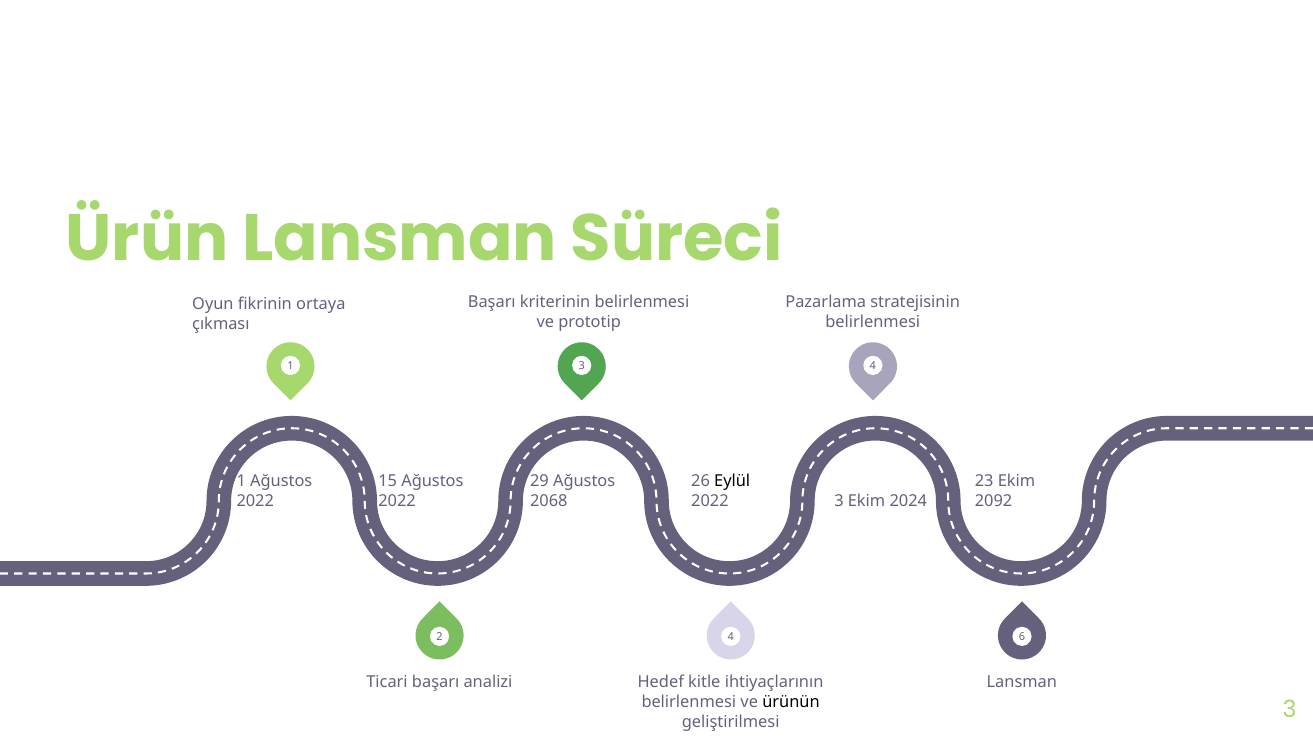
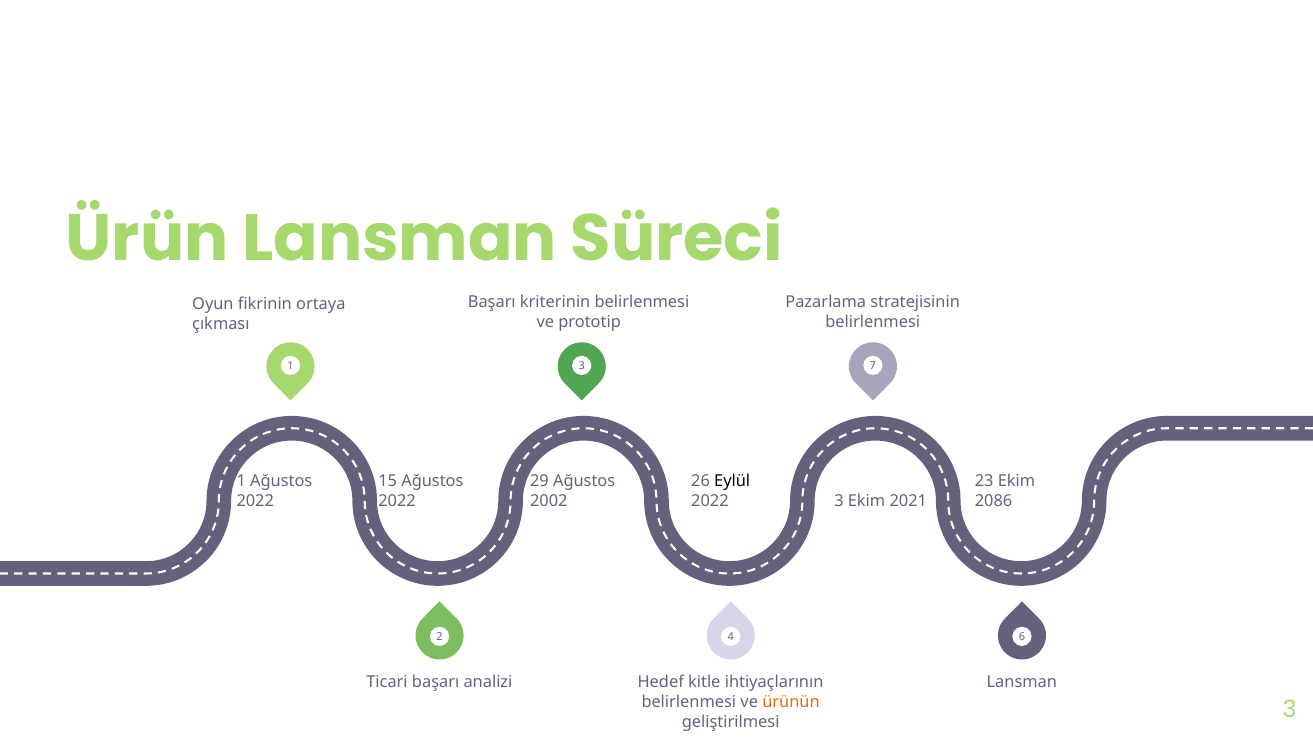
3 4: 4 -> 7
2024: 2024 -> 2021
2092: 2092 -> 2086
2068: 2068 -> 2002
ürünün colour: black -> orange
